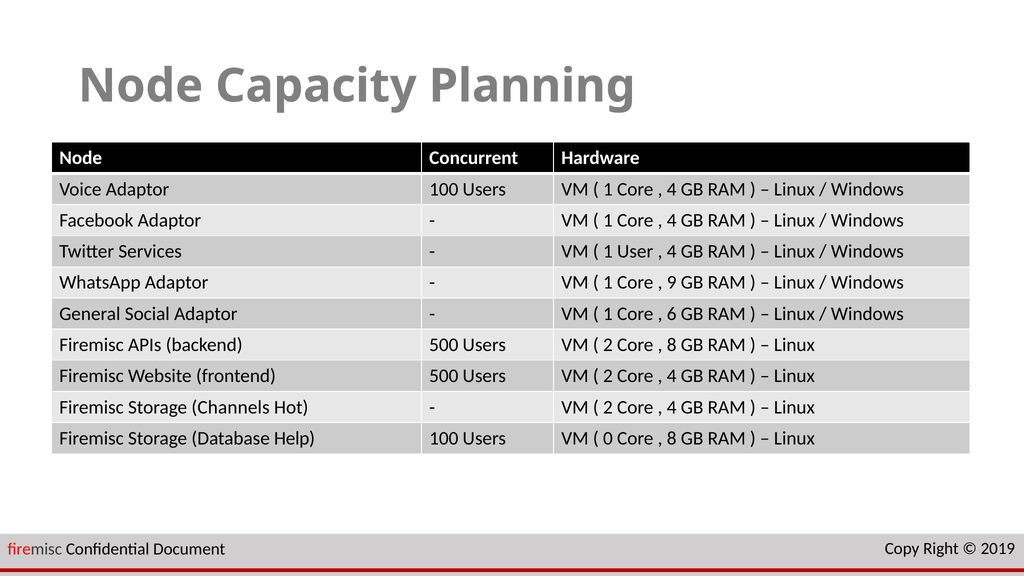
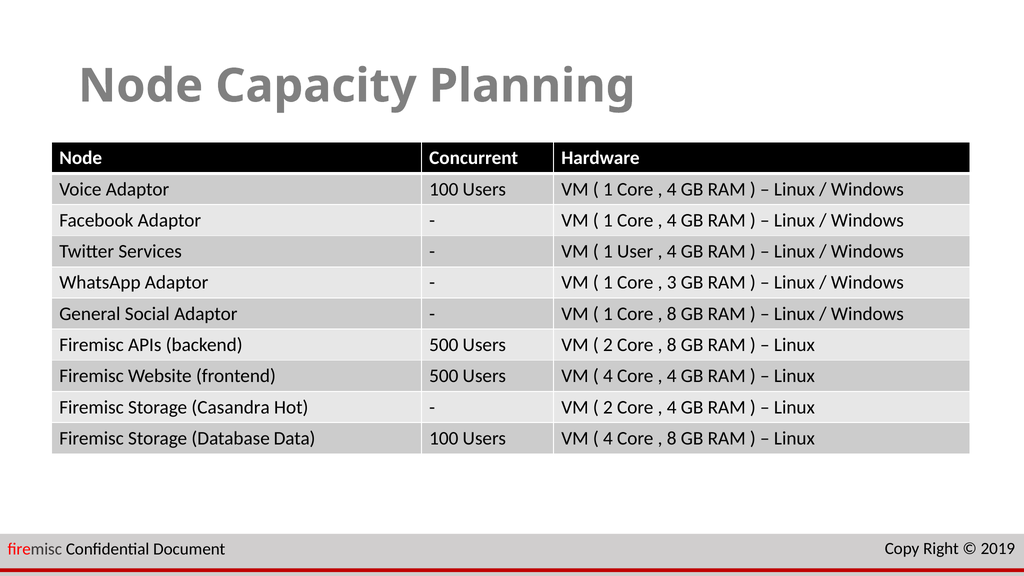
9: 9 -> 3
6 at (672, 314): 6 -> 8
2 at (608, 376): 2 -> 4
Channels: Channels -> Casandra
Help: Help -> Data
0 at (608, 438): 0 -> 4
